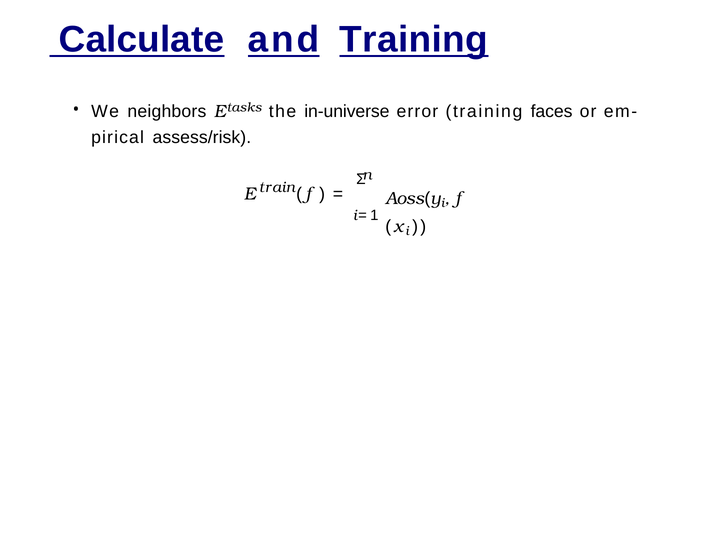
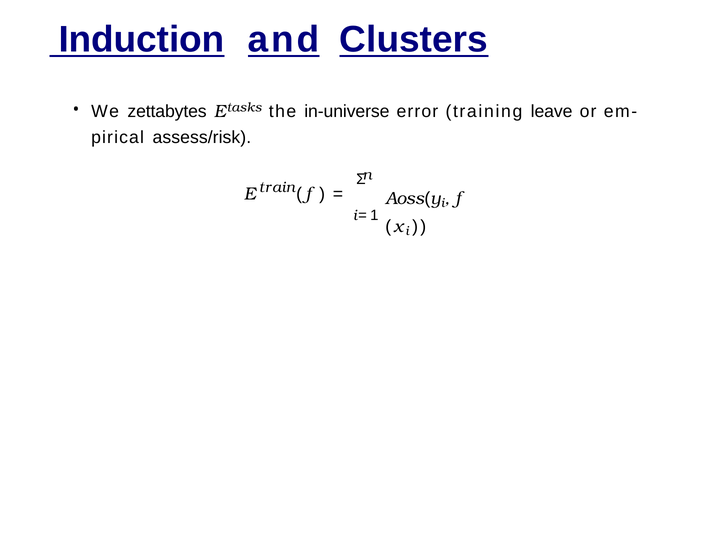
Calculate: Calculate -> Induction
and Training: Training -> Clusters
neighbors: neighbors -> zettabytes
faces: faces -> leave
